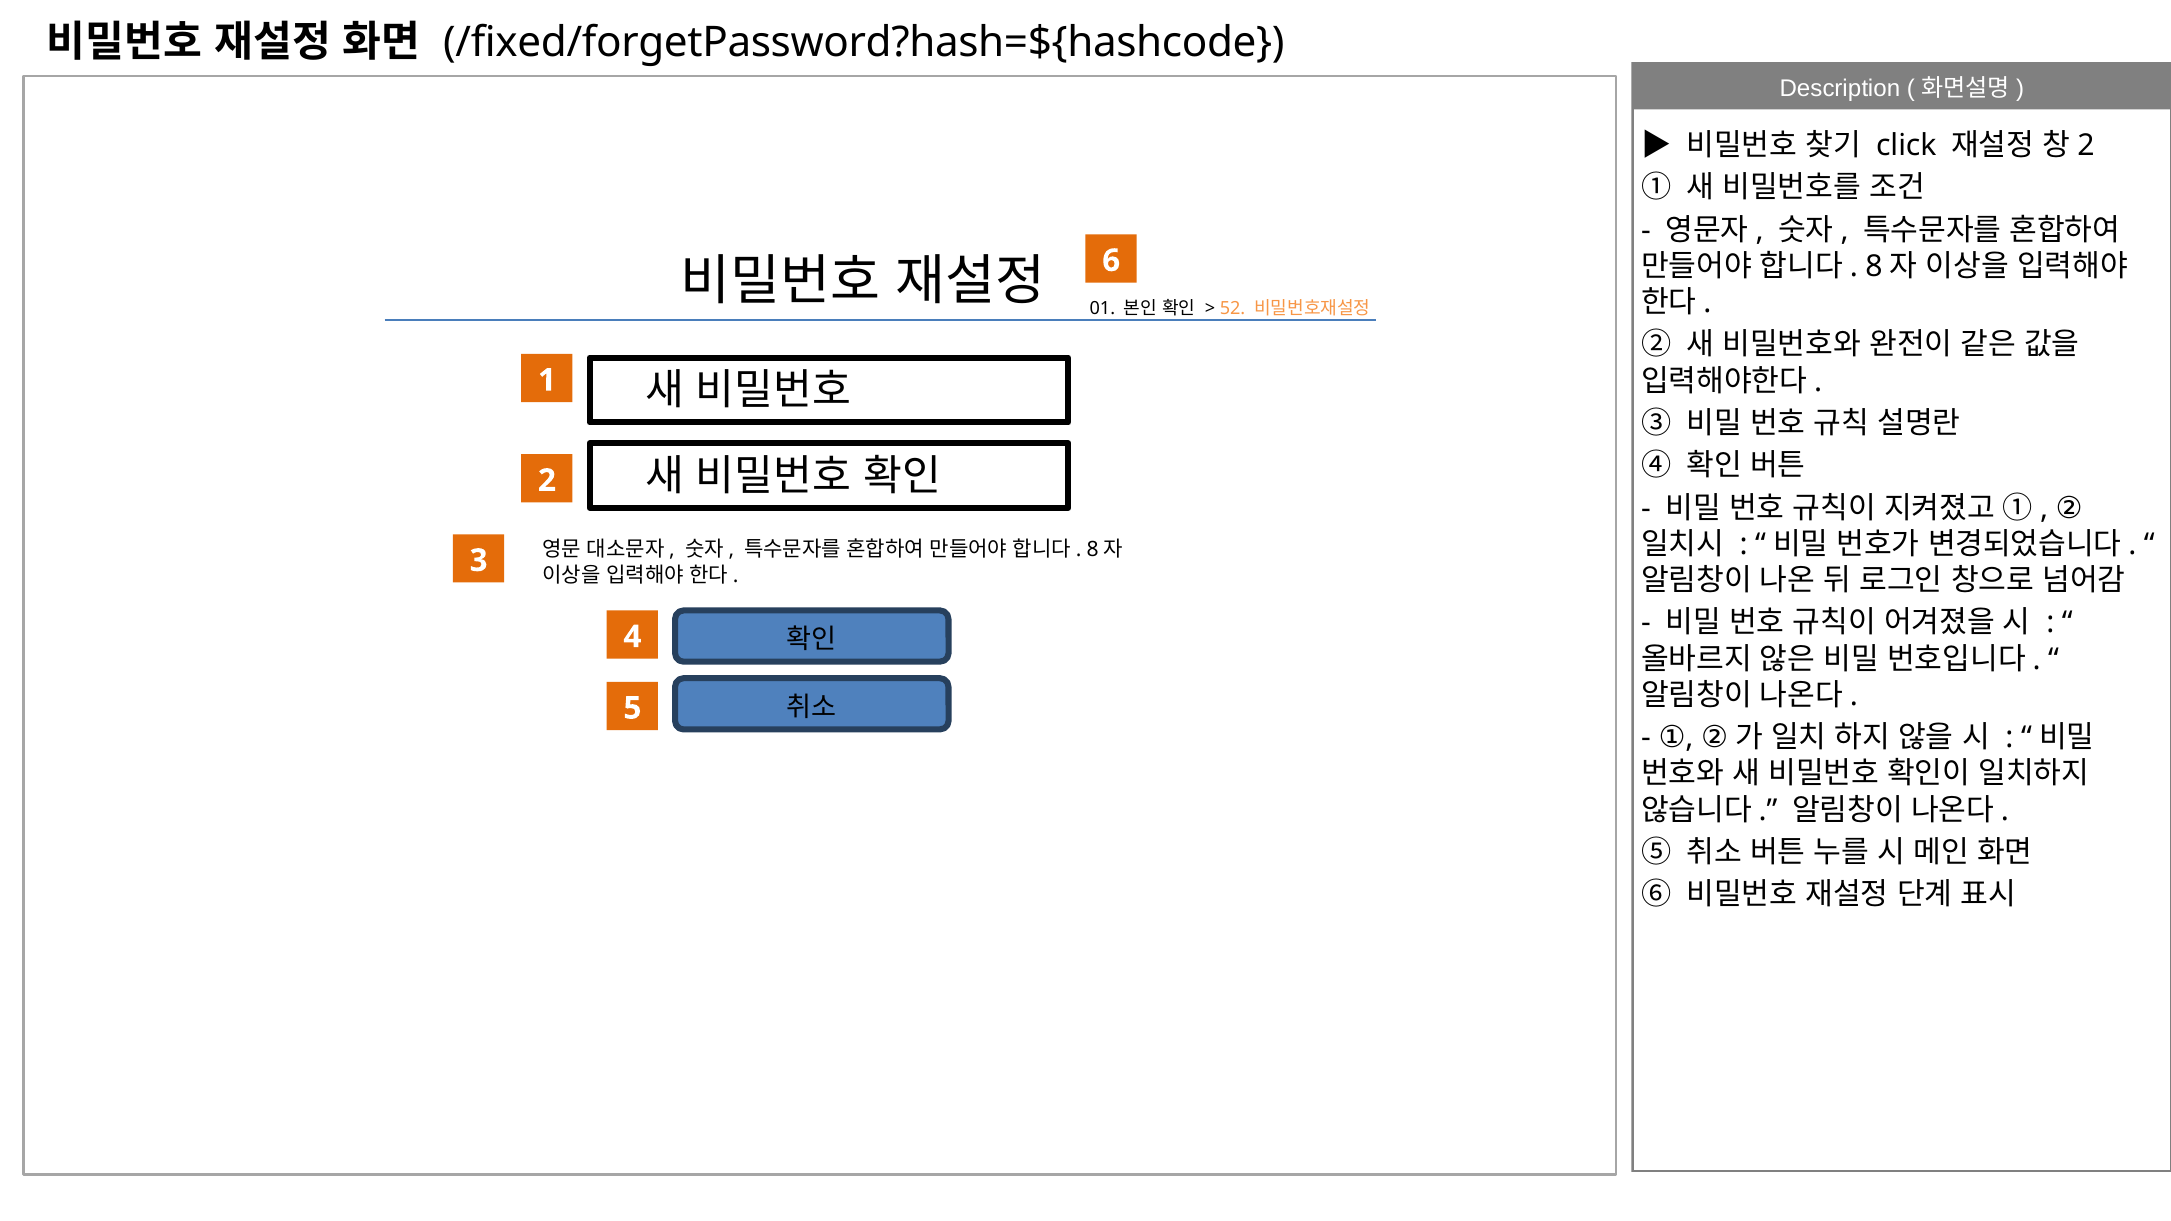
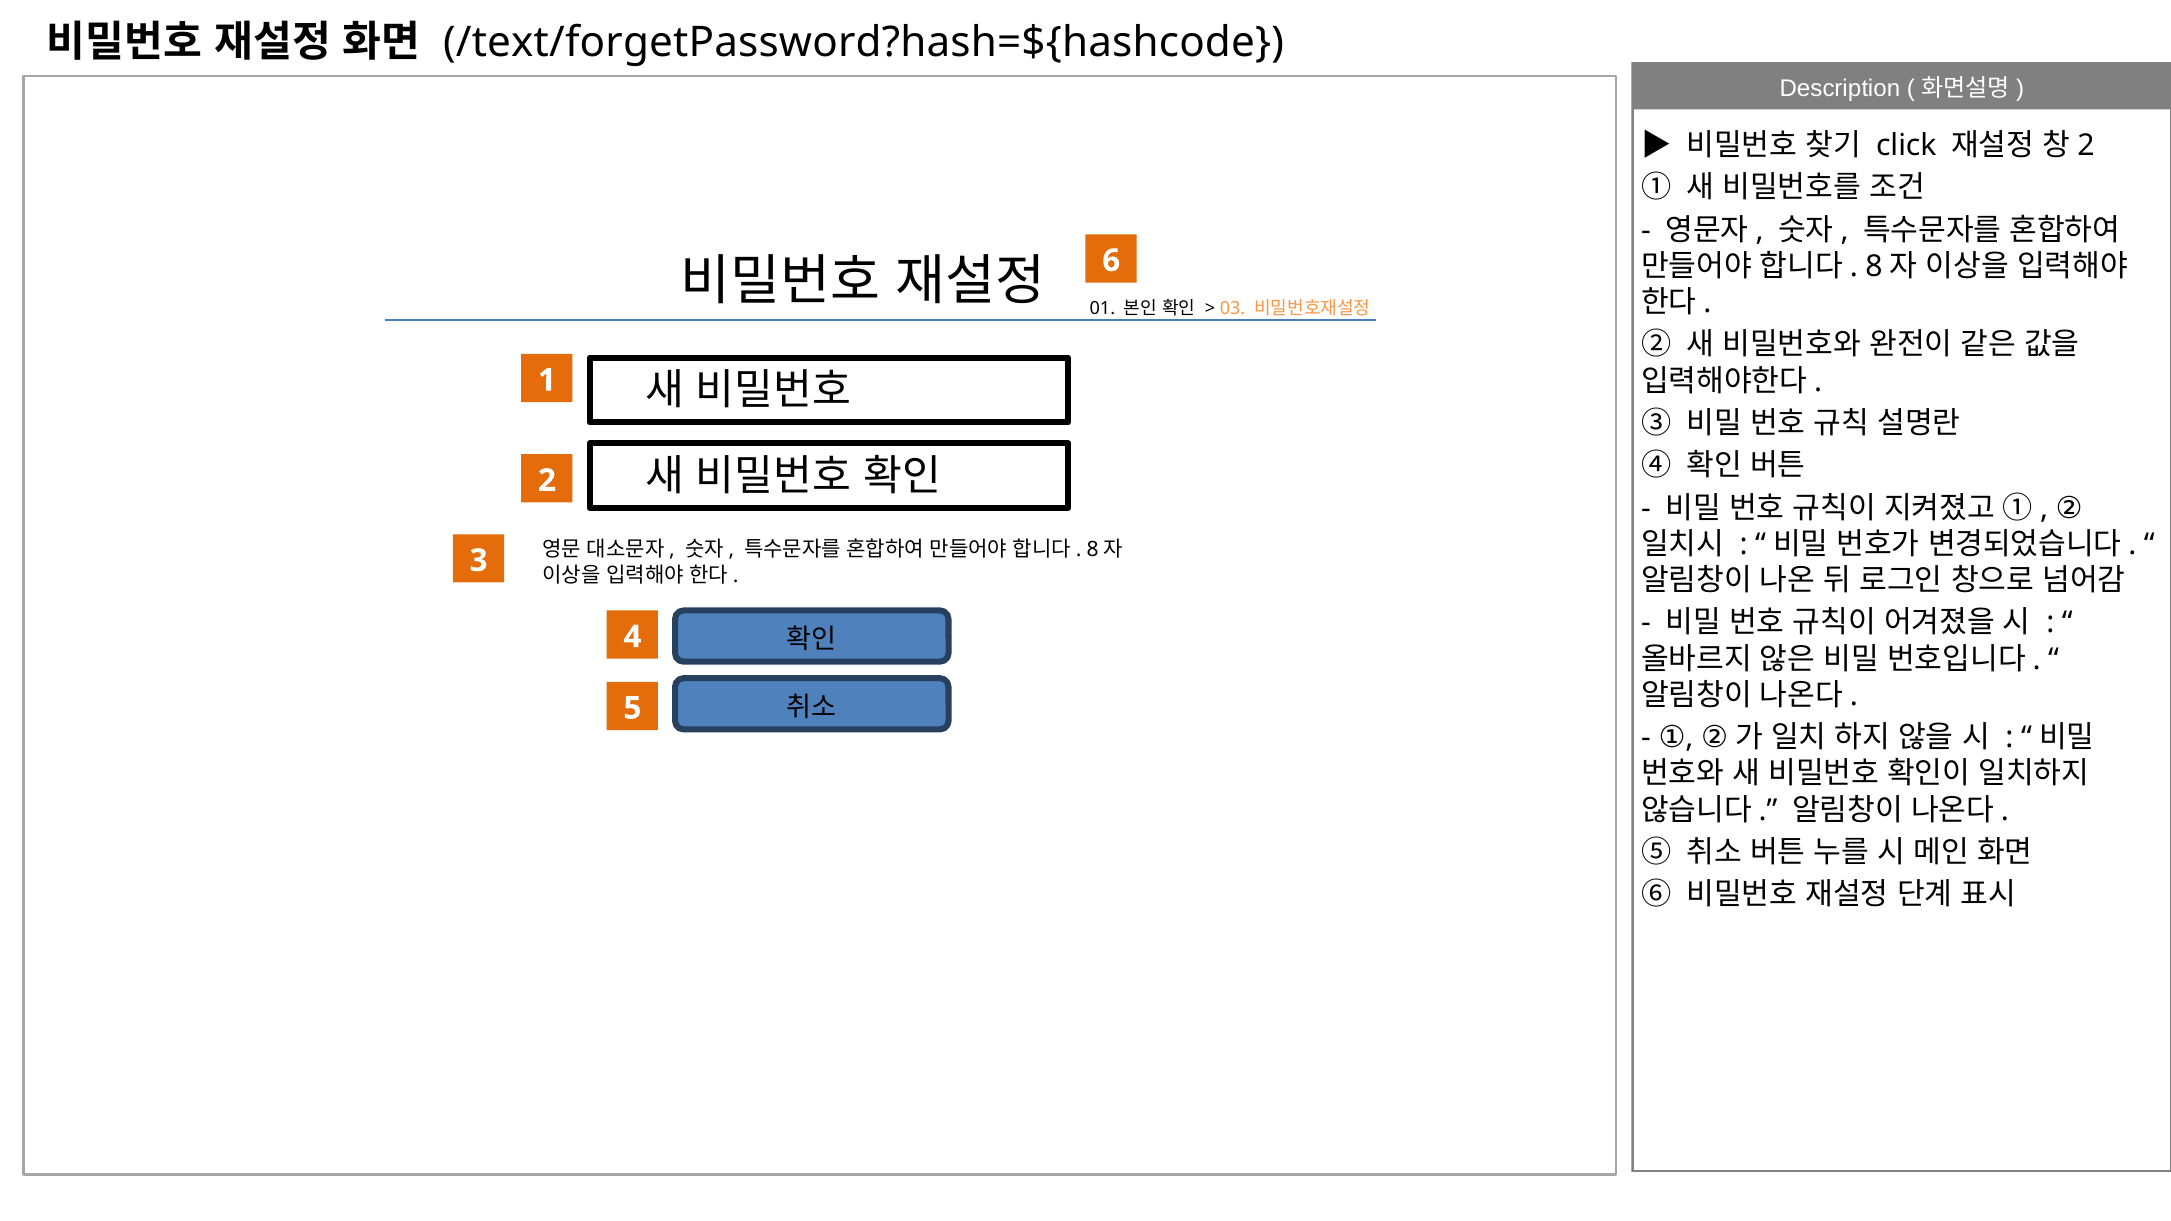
/fixed/forgetPassword?hash=${hashcode: /fixed/forgetPassword?hash=${hashcode -> /text/forgetPassword?hash=${hashcode
52: 52 -> 03
